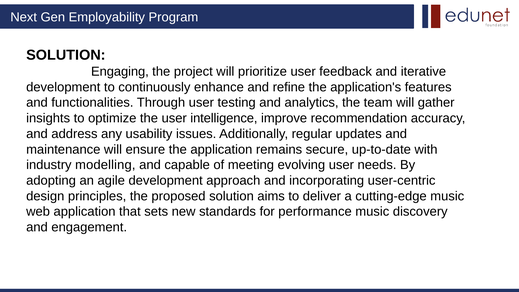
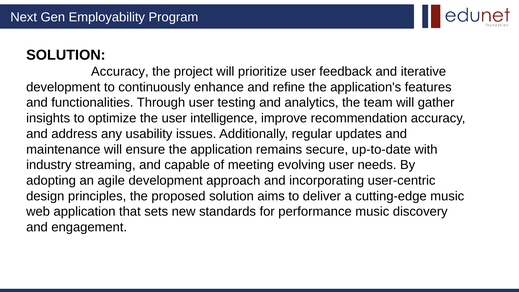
Engaging at (120, 72): Engaging -> Accuracy
modelling: modelling -> streaming
